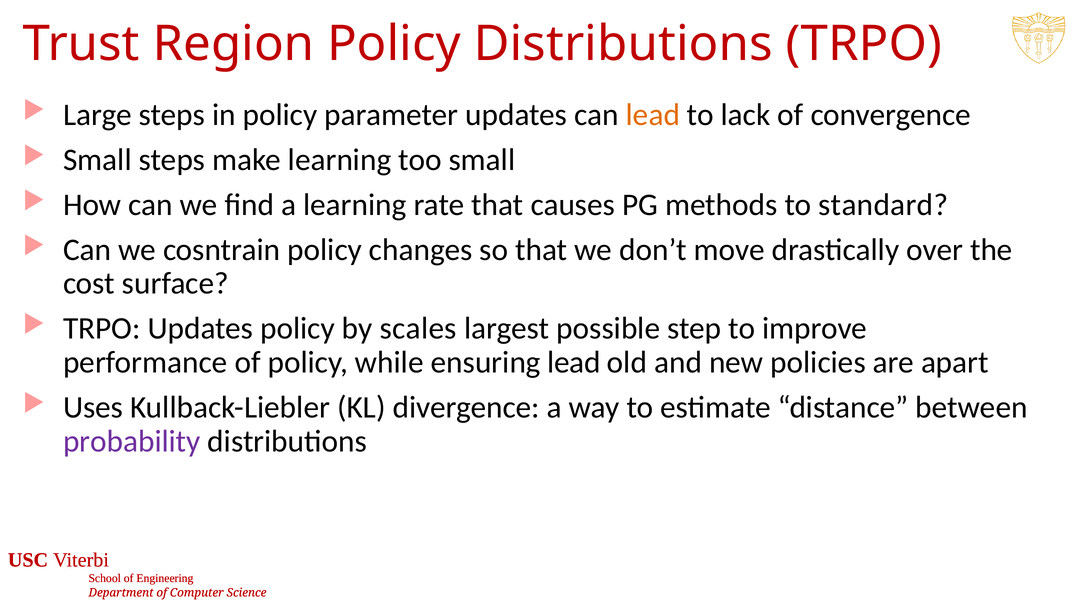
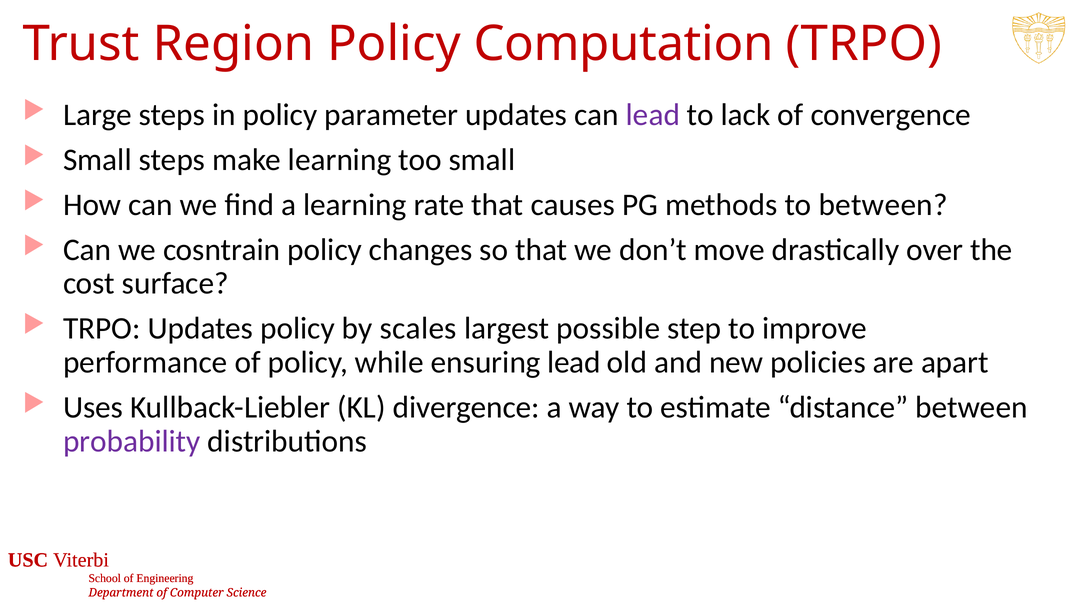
Policy Distributions: Distributions -> Computation
lead at (653, 115) colour: orange -> purple
to standard: standard -> between
